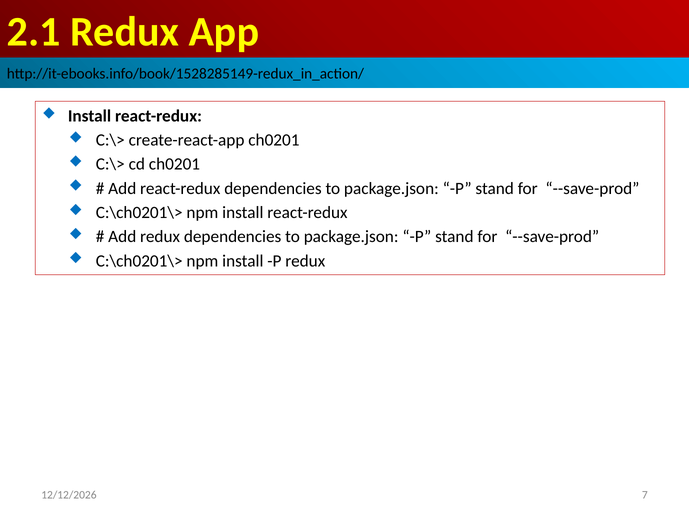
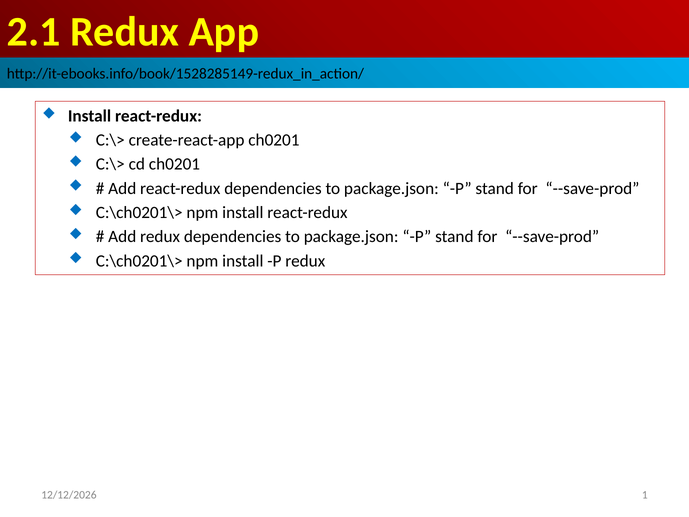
7: 7 -> 1
